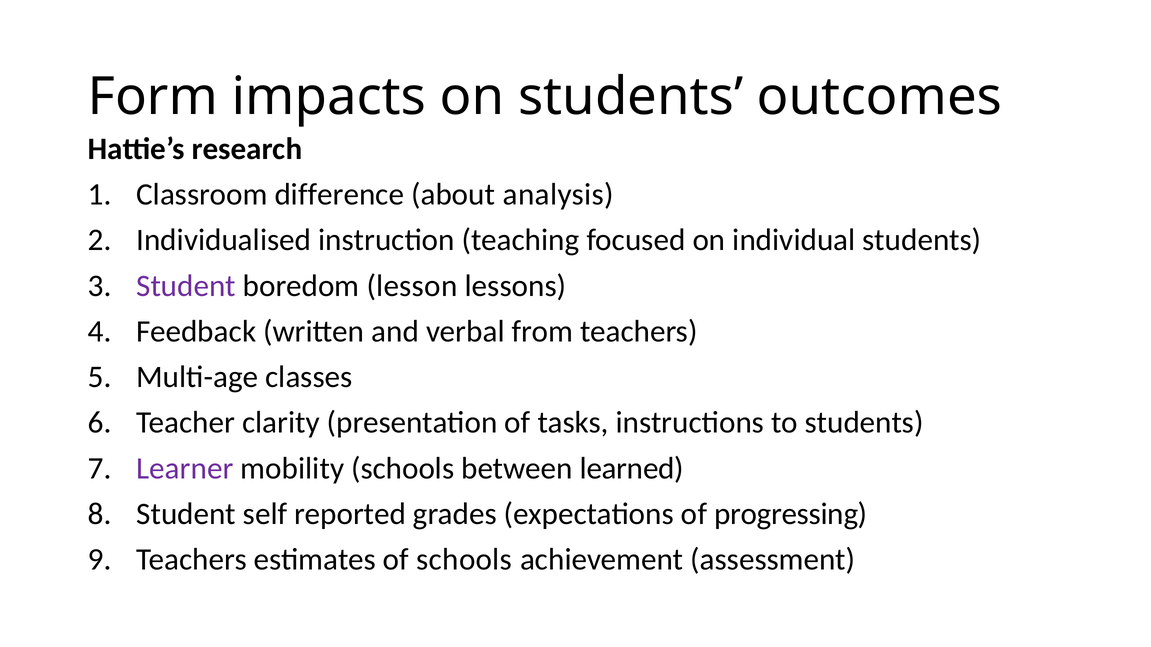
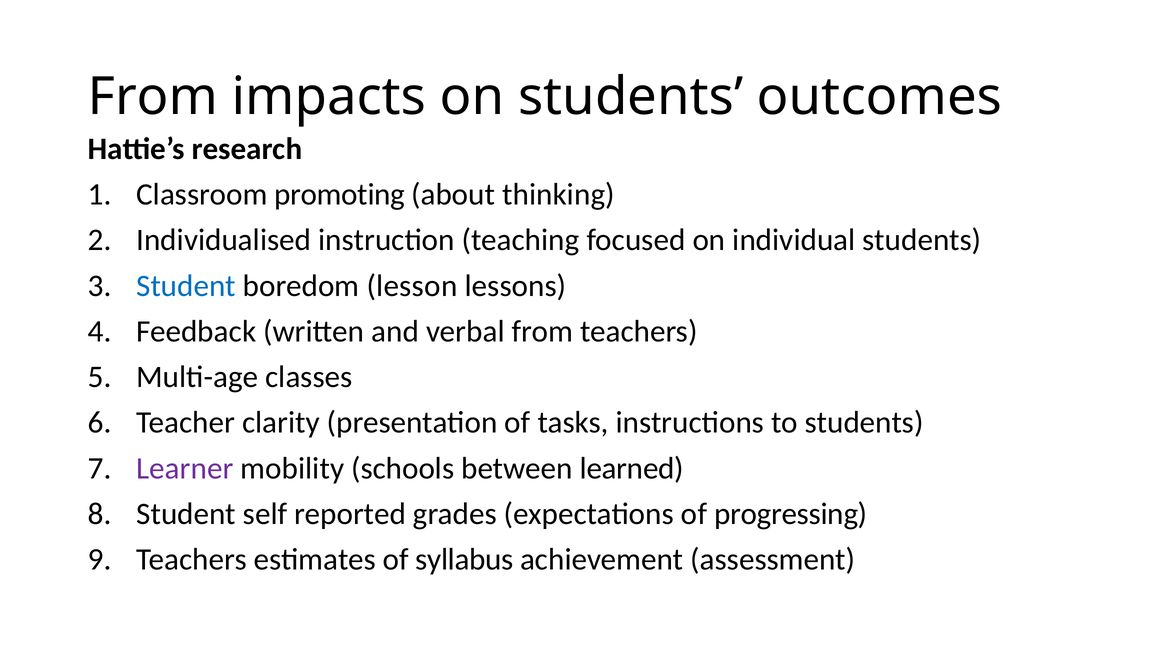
Form at (153, 97): Form -> From
difference: difference -> promoting
analysis: analysis -> thinking
Student at (186, 286) colour: purple -> blue
of schools: schools -> syllabus
